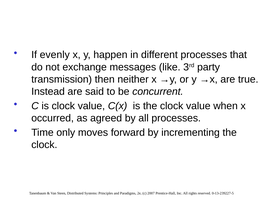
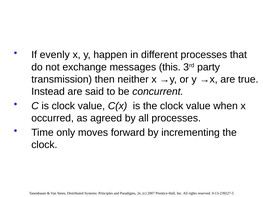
like: like -> this
